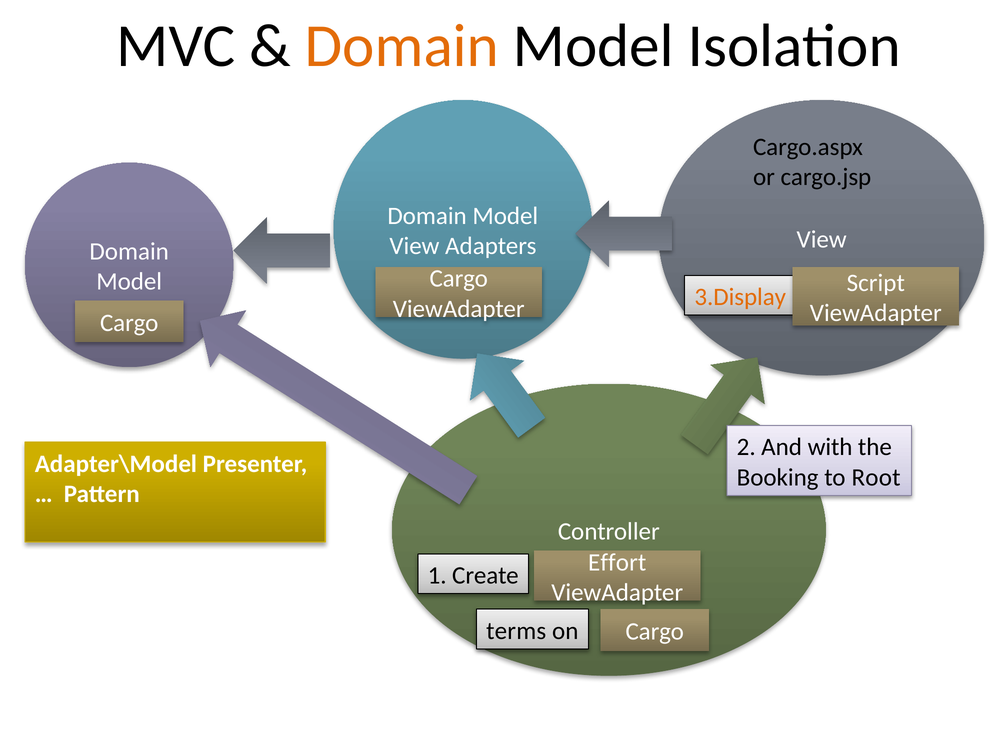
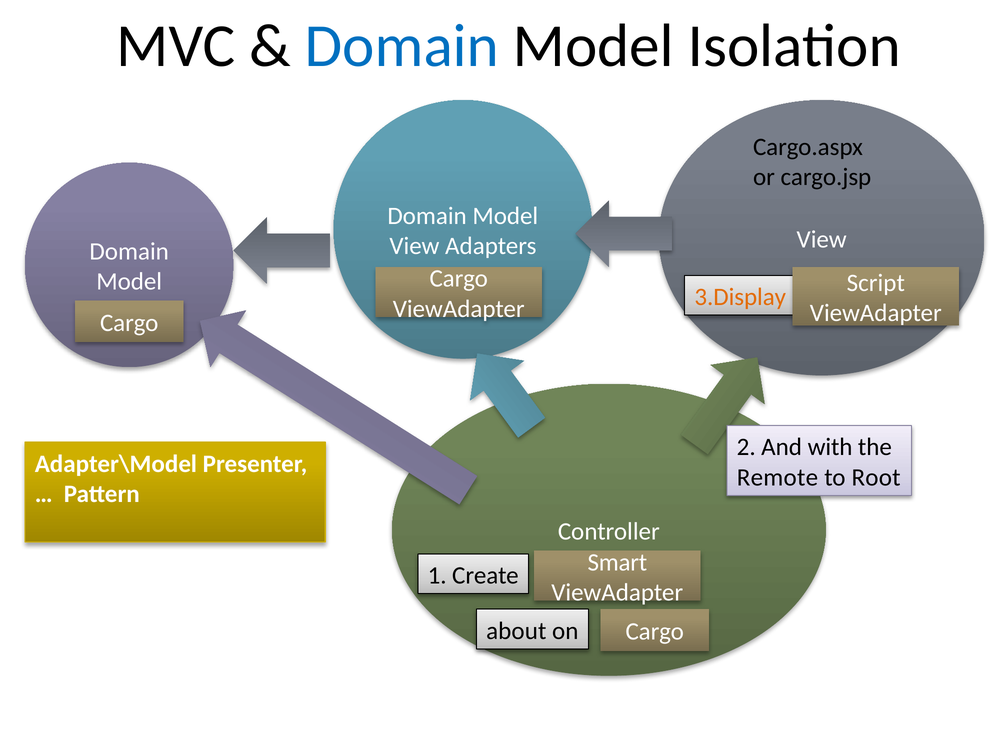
Domain at (402, 46) colour: orange -> blue
Booking: Booking -> Remote
Effort: Effort -> Smart
terms: terms -> about
